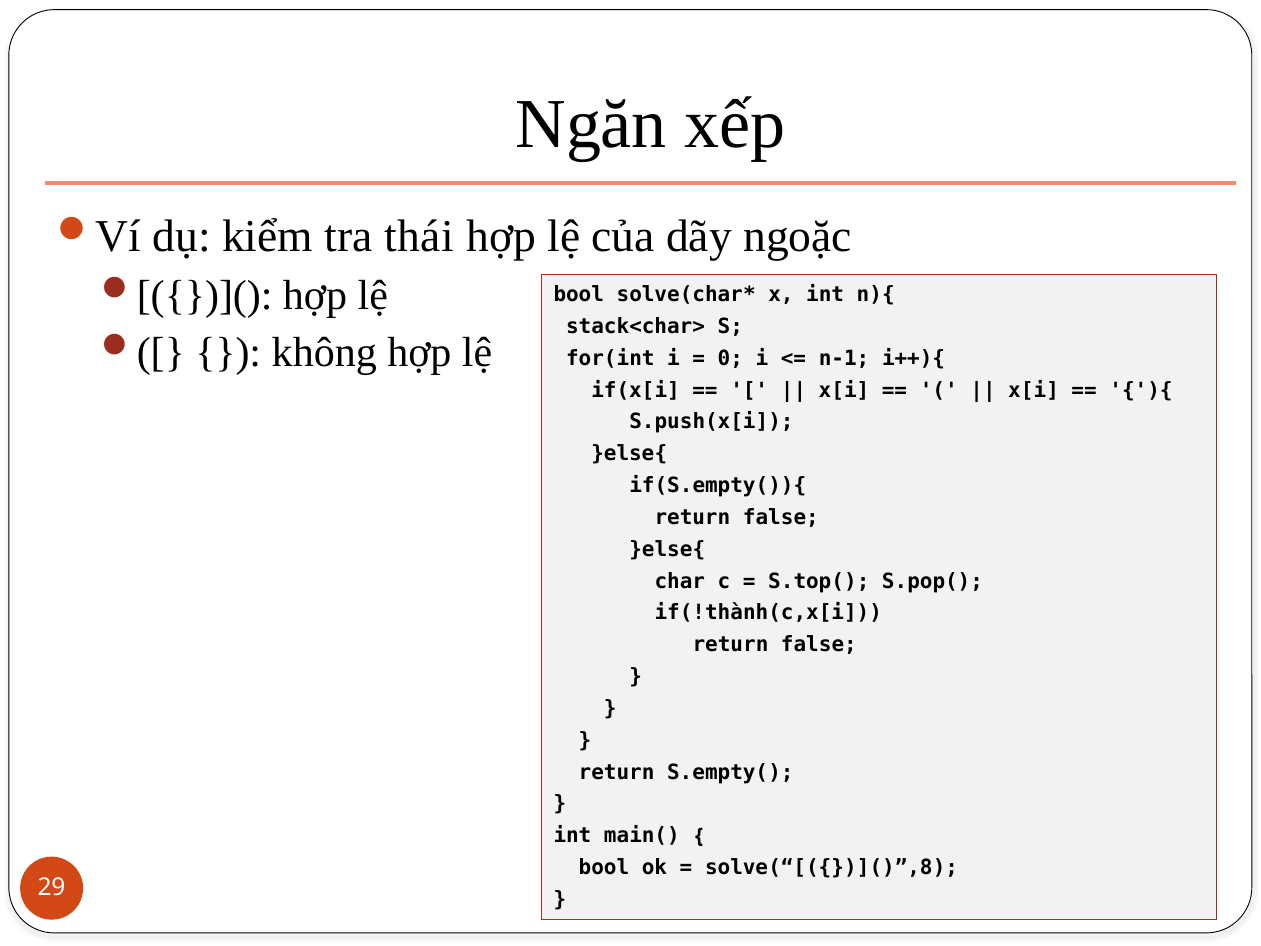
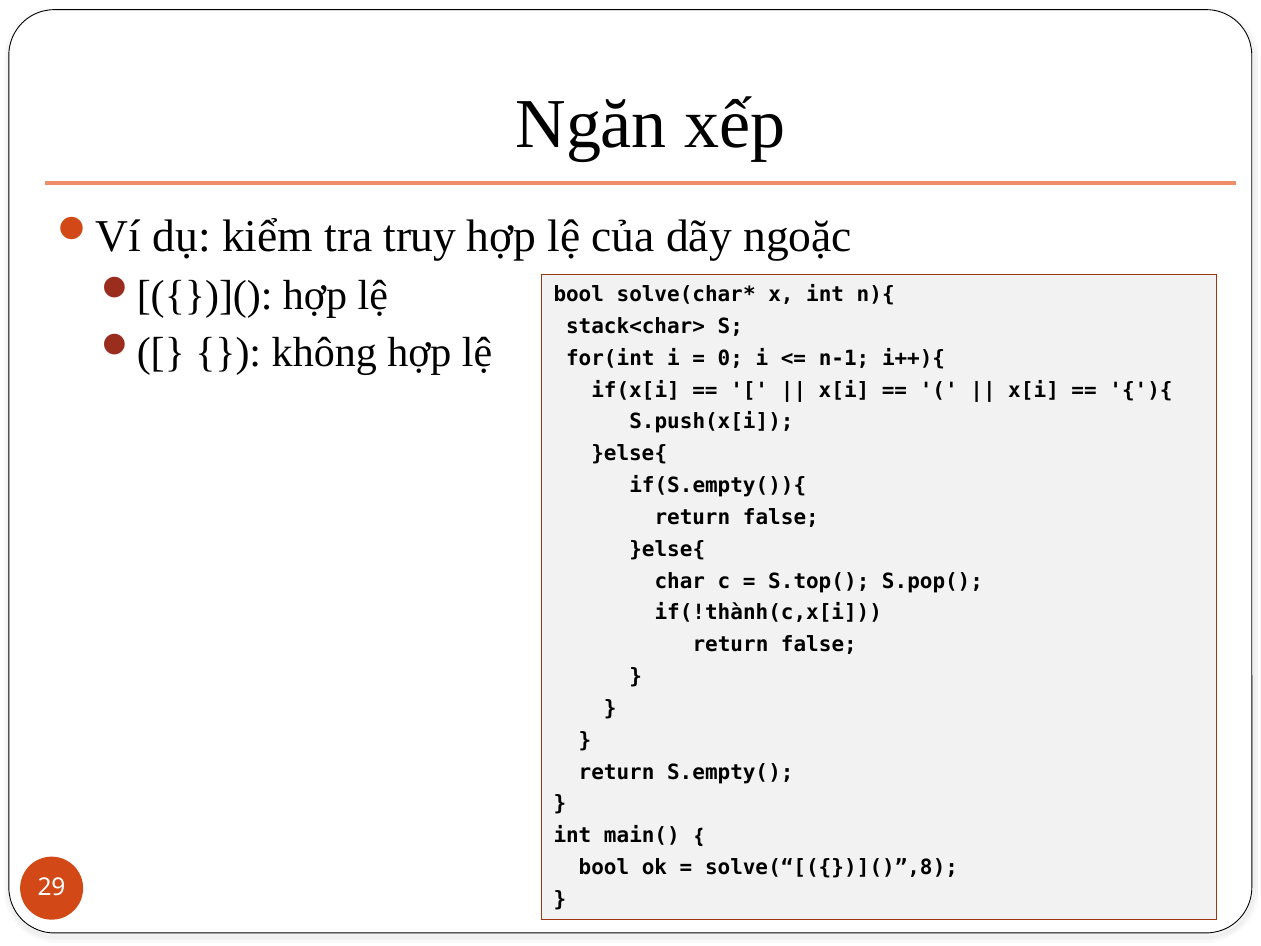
thái: thái -> truy
